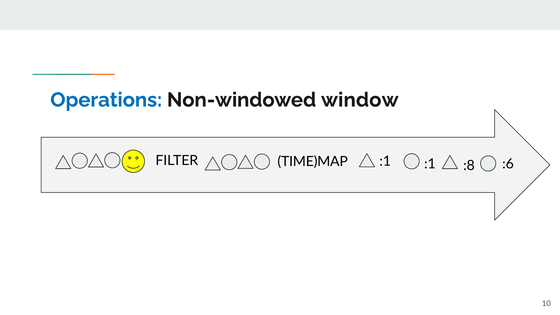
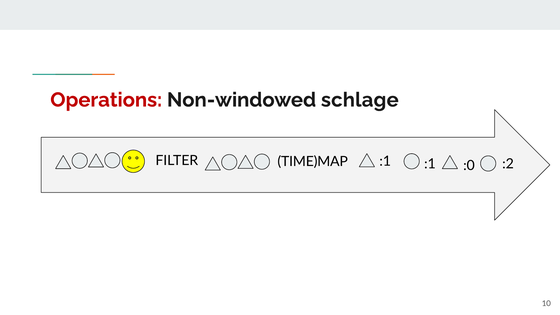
Operations colour: blue -> red
window: window -> schlage
:8: :8 -> :0
:6: :6 -> :2
